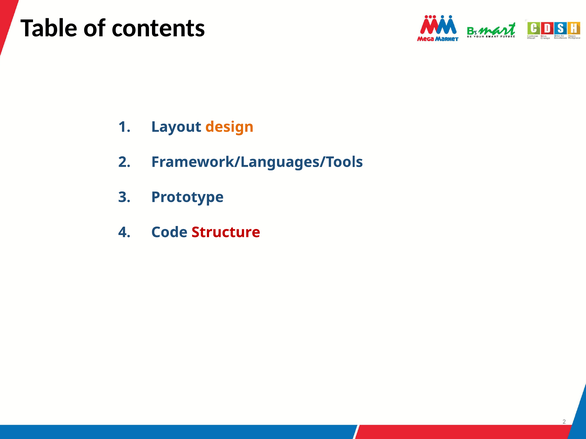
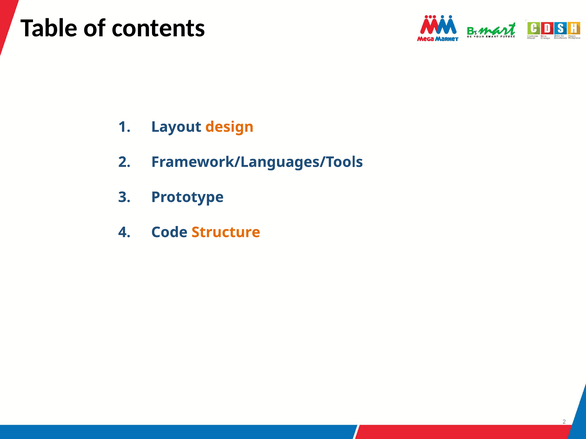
Structure colour: red -> orange
